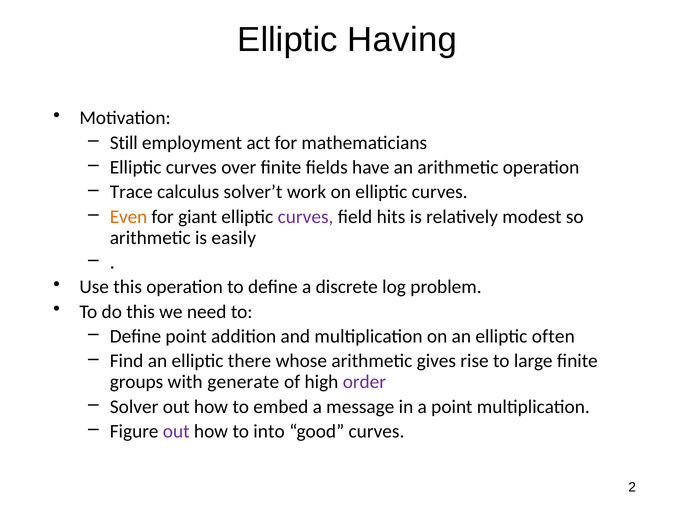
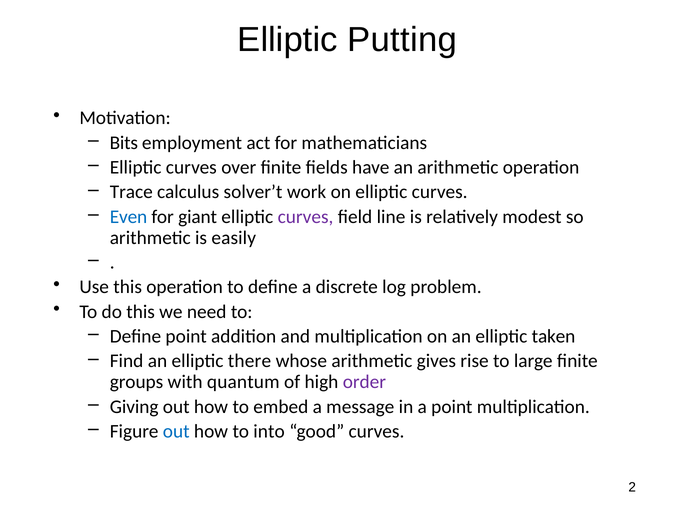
Having: Having -> Putting
Still: Still -> Bits
Even colour: orange -> blue
hits: hits -> line
often: often -> taken
generate: generate -> quantum
Solver: Solver -> Giving
out at (176, 432) colour: purple -> blue
